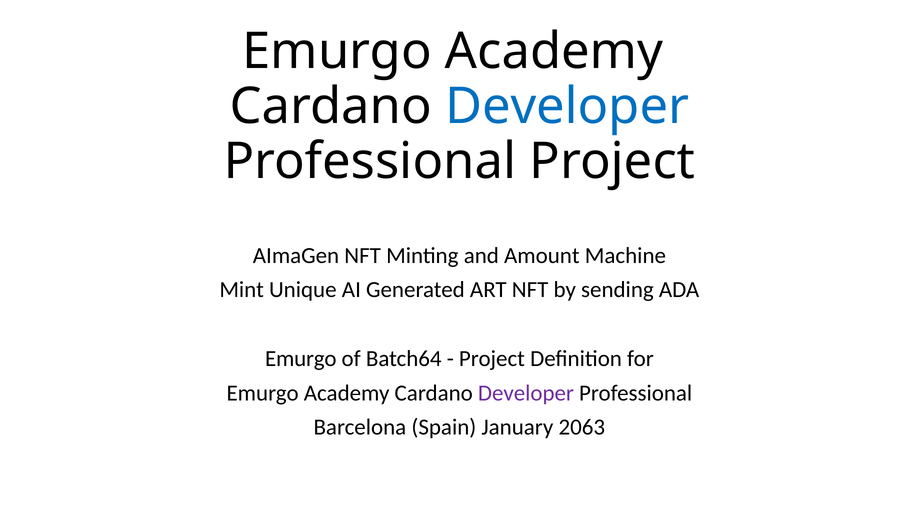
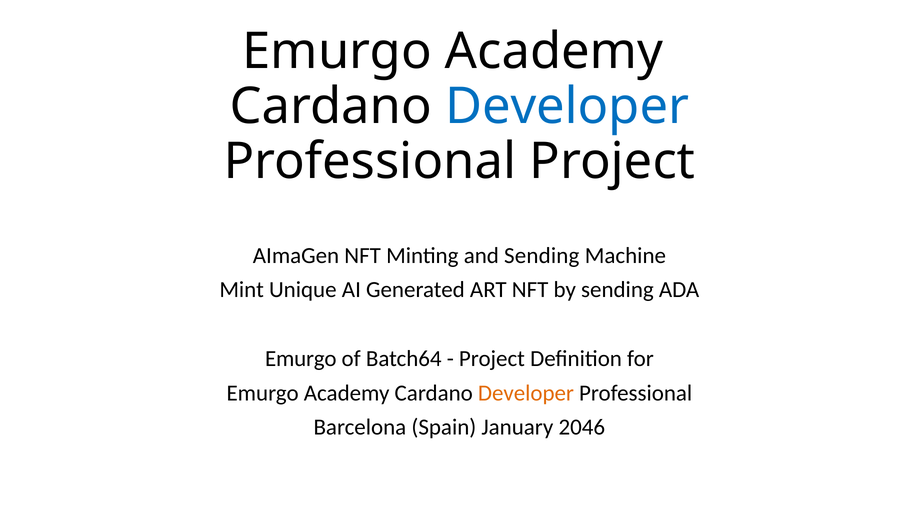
and Amount: Amount -> Sending
Developer at (526, 393) colour: purple -> orange
2063: 2063 -> 2046
